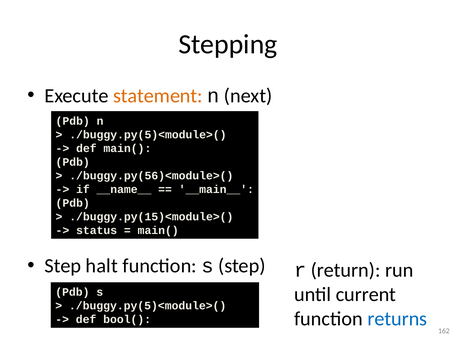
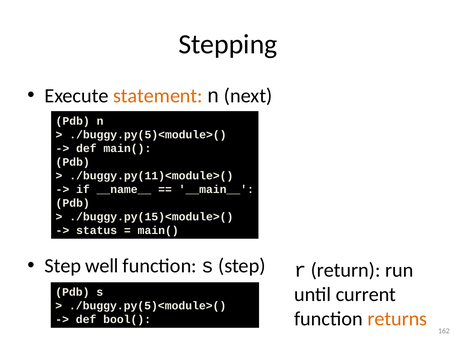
./buggy.py(56)<module>(: ./buggy.py(56)<module>( -> ./buggy.py(11)<module>(
halt: halt -> well
returns colour: blue -> orange
